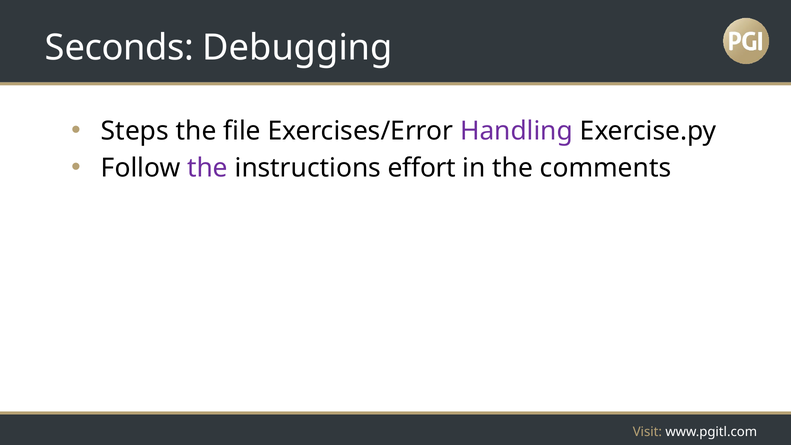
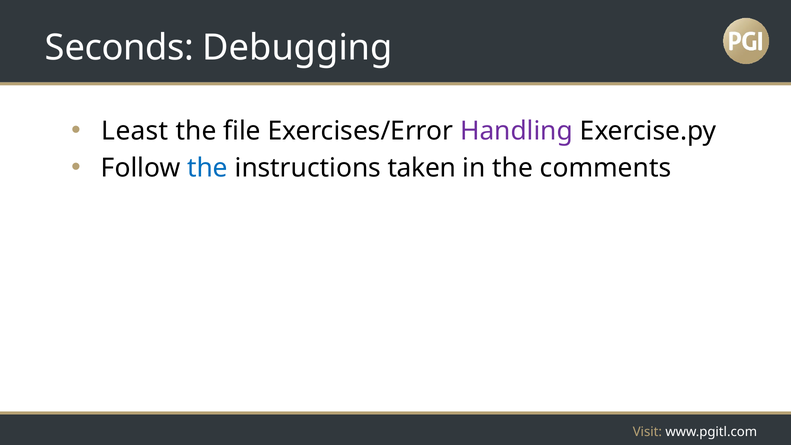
Steps: Steps -> Least
the at (208, 168) colour: purple -> blue
effort: effort -> taken
